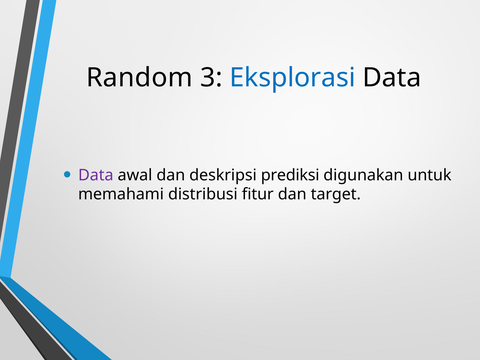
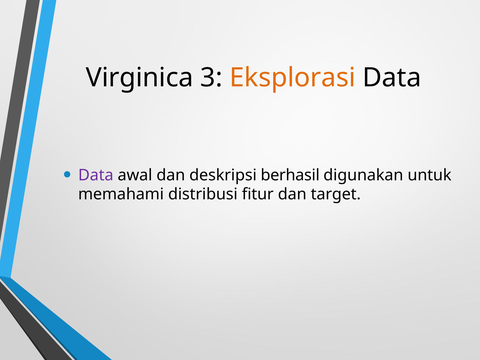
Random: Random -> Virginica
Eksplorasi colour: blue -> orange
prediksi: prediksi -> berhasil
